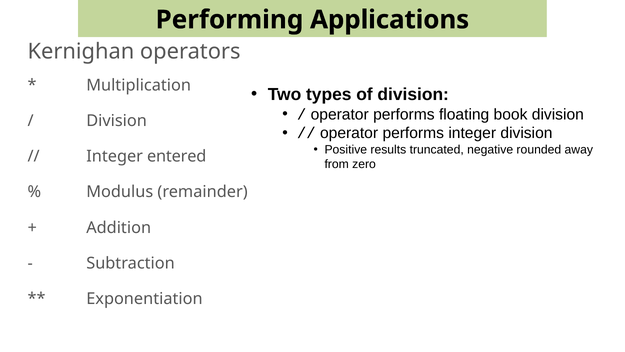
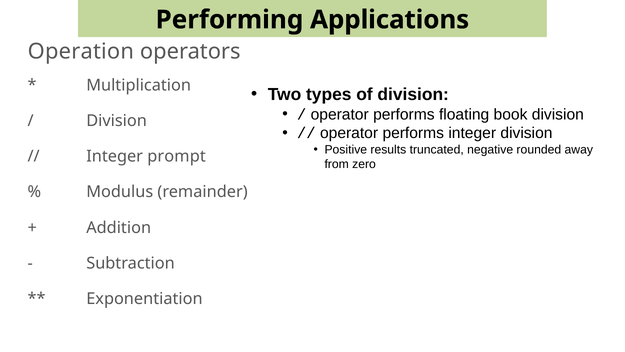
Kernighan: Kernighan -> Operation
entered: entered -> prompt
